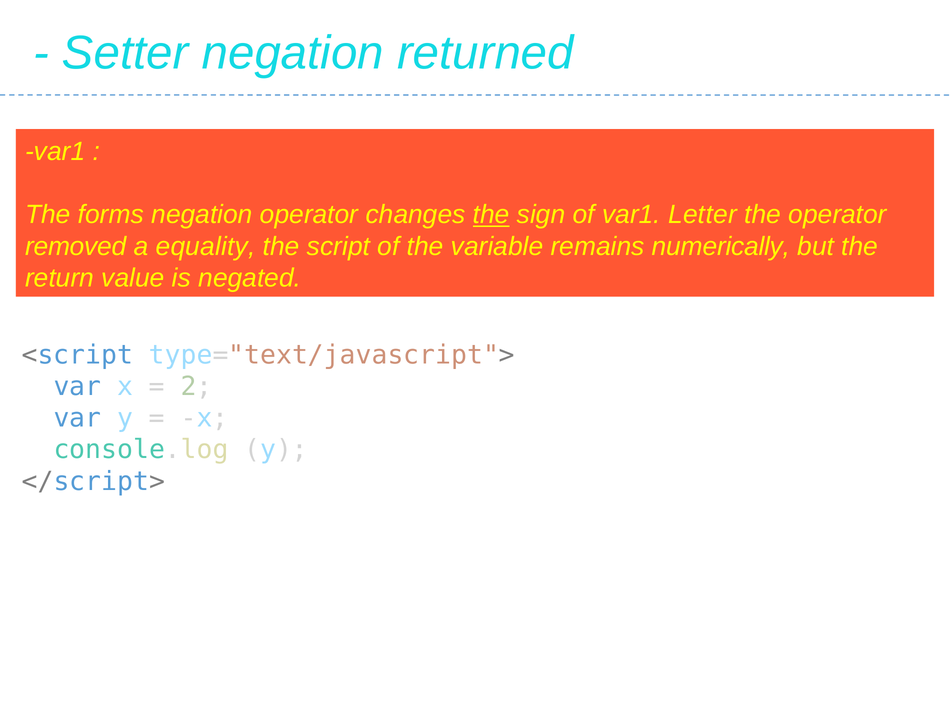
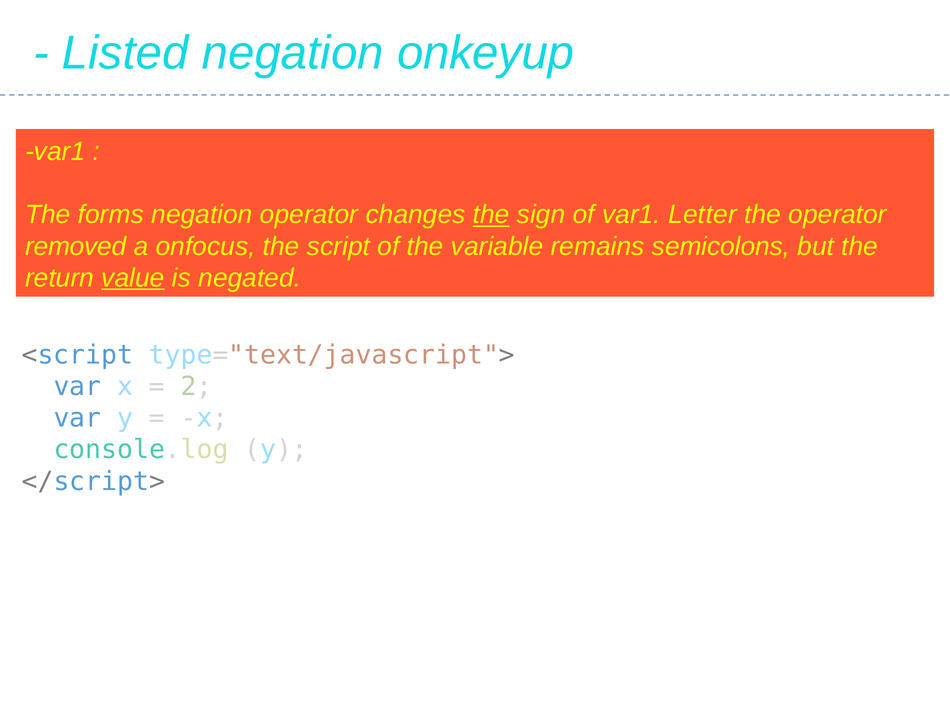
Setter: Setter -> Listed
returned: returned -> onkeyup
equality: equality -> onfocus
numerically: numerically -> semicolons
value underline: none -> present
